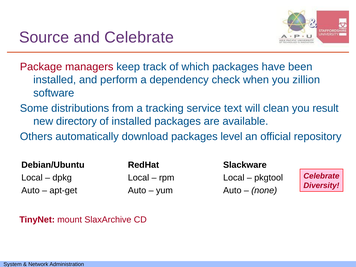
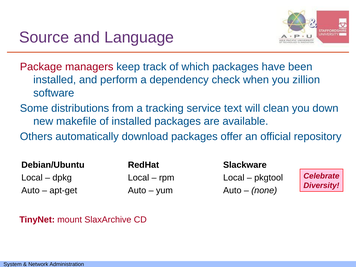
and Celebrate: Celebrate -> Language
result: result -> down
directory: directory -> makefile
level: level -> offer
